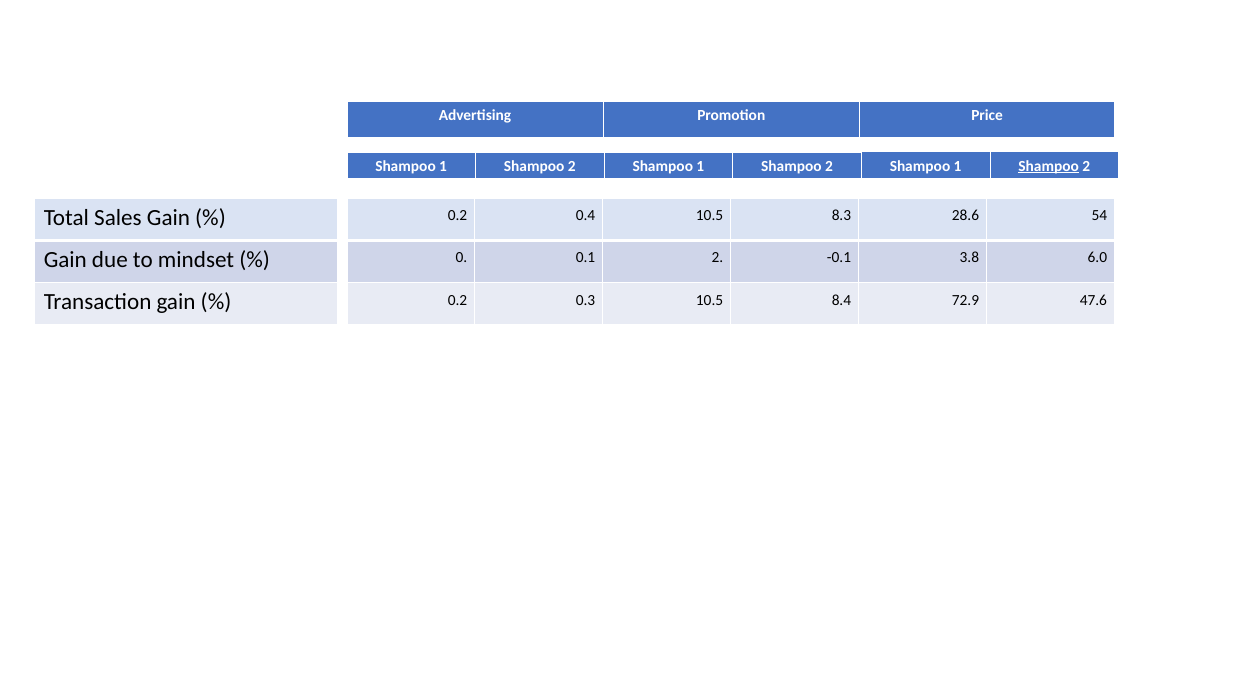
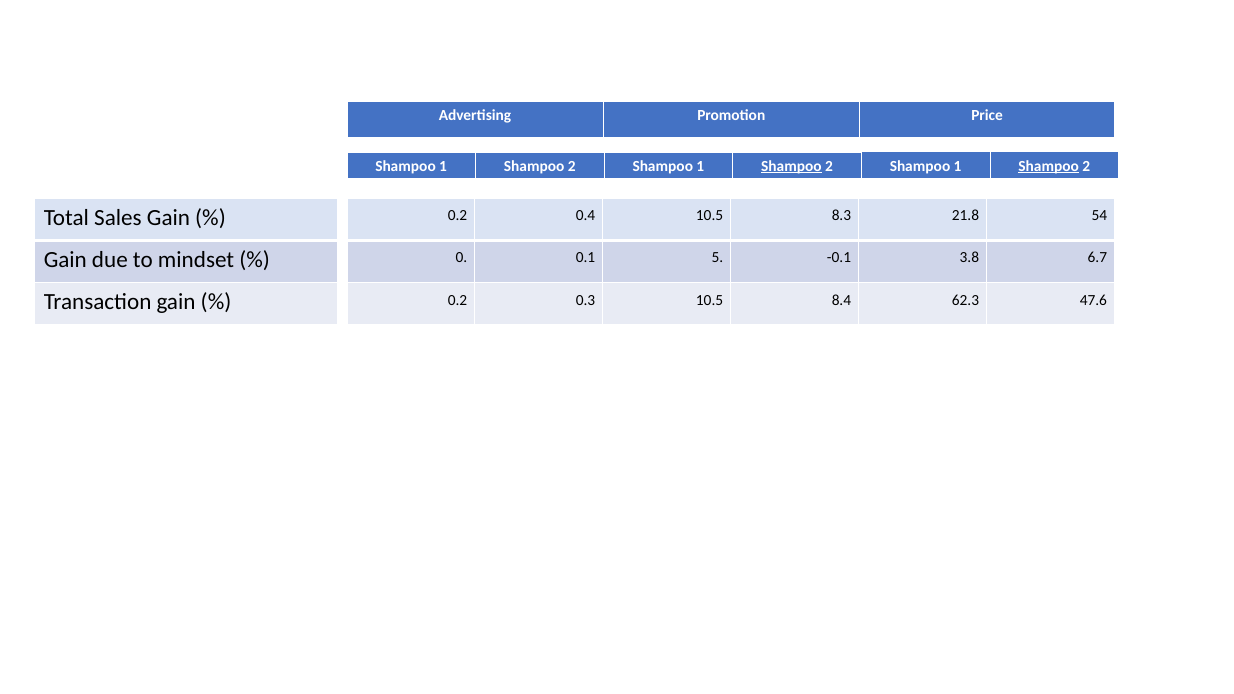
Shampoo at (791, 166) underline: none -> present
28.6: 28.6 -> 21.8
0.1 2: 2 -> 5
6.0: 6.0 -> 6.7
72.9: 72.9 -> 62.3
